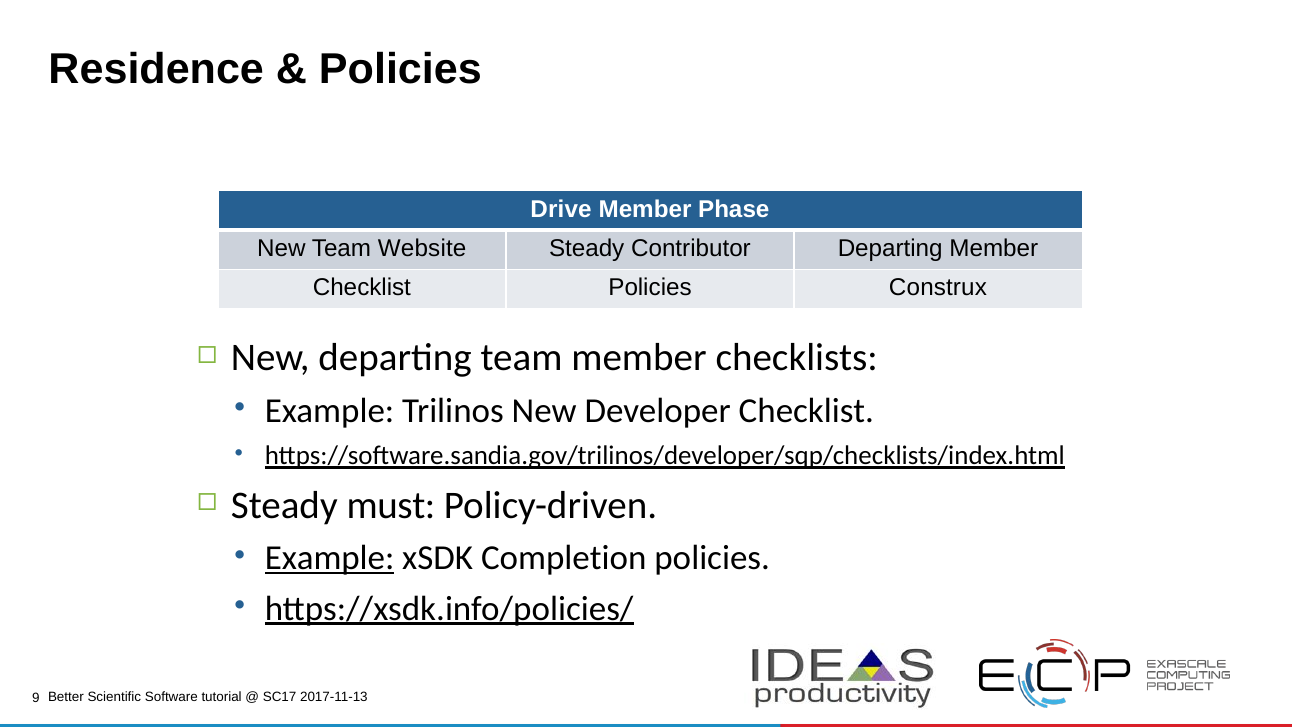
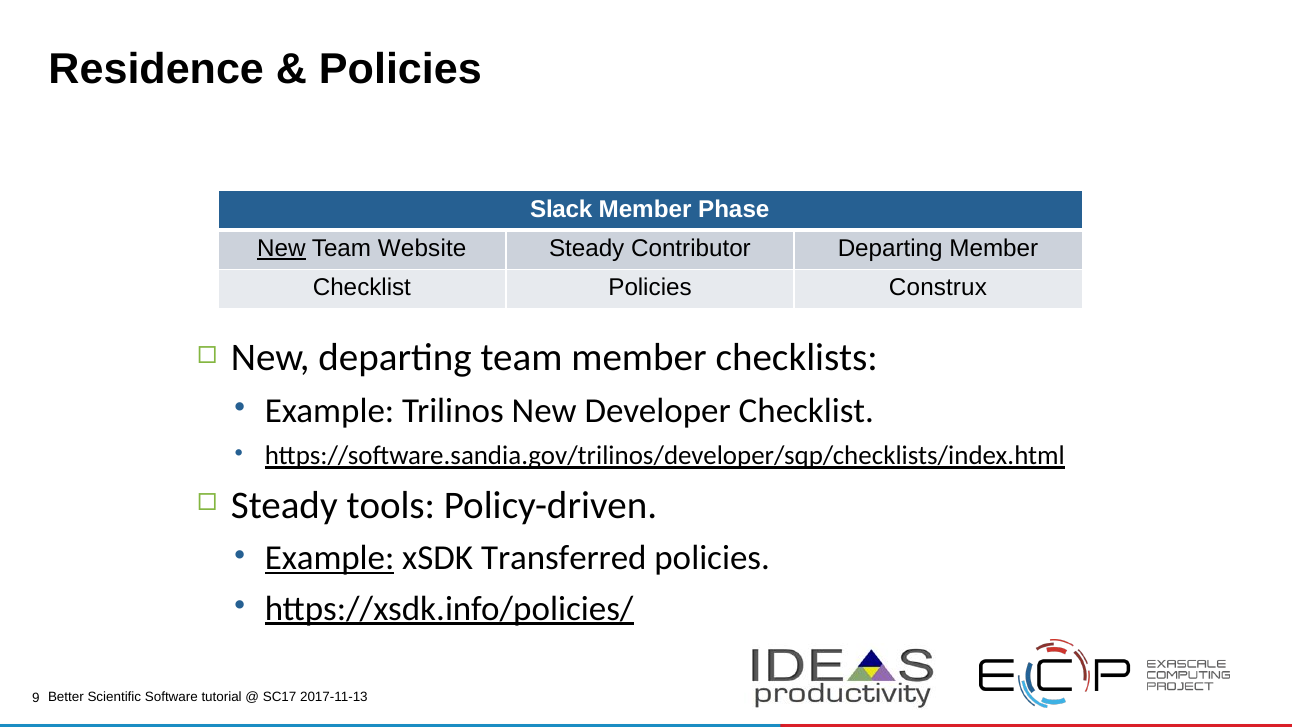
Drive: Drive -> Slack
New at (281, 249) underline: none -> present
must: must -> tools
Completion: Completion -> Transferred
